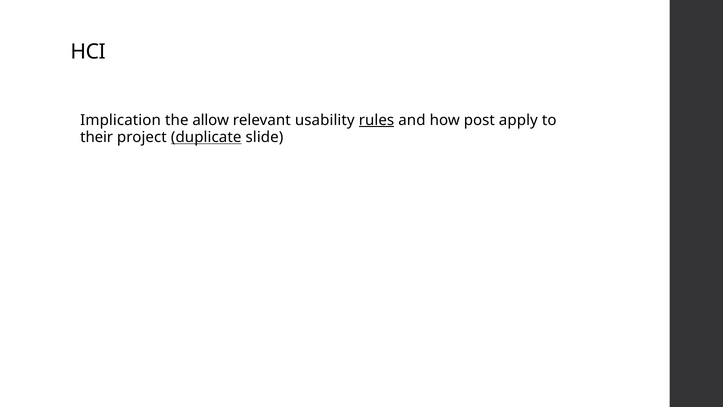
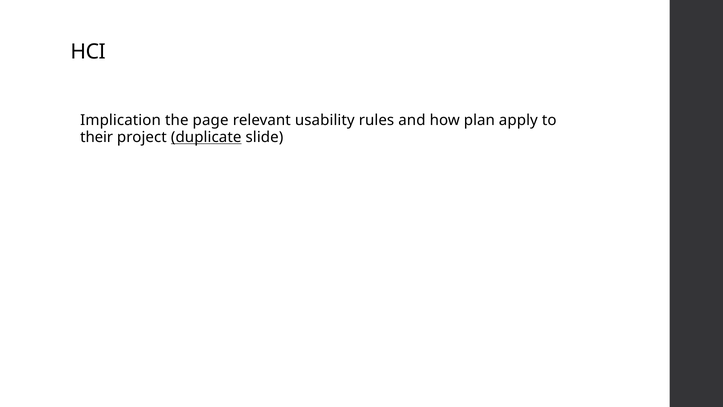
allow: allow -> page
rules underline: present -> none
post: post -> plan
